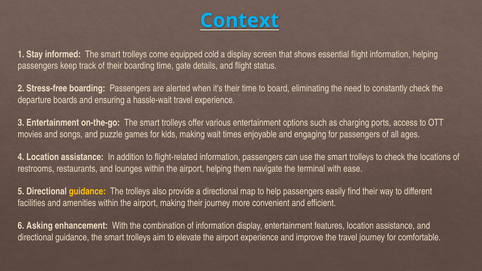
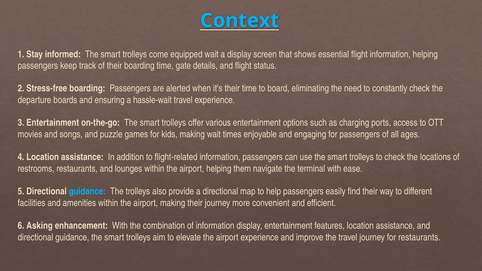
equipped cold: cold -> wait
guidance at (87, 192) colour: yellow -> light blue
for comfortable: comfortable -> restaurants
